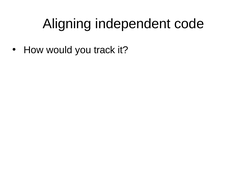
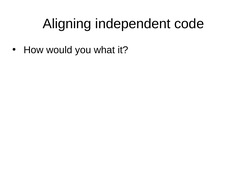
track: track -> what
